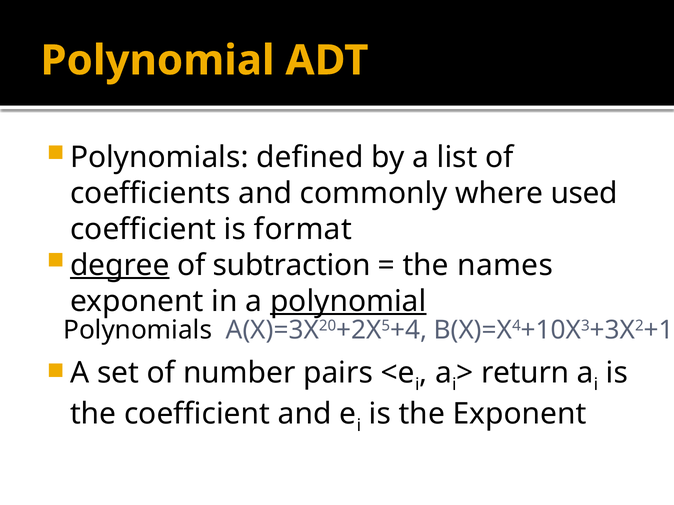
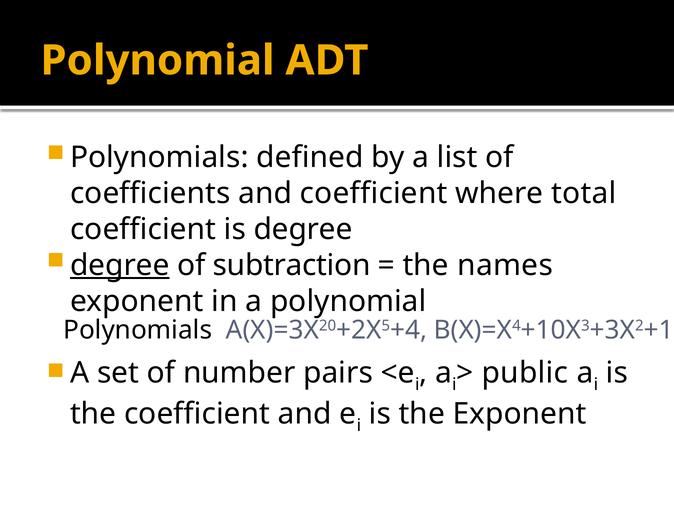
and commonly: commonly -> coefficient
used: used -> total
is format: format -> degree
polynomial at (348, 301) underline: present -> none
return: return -> public
